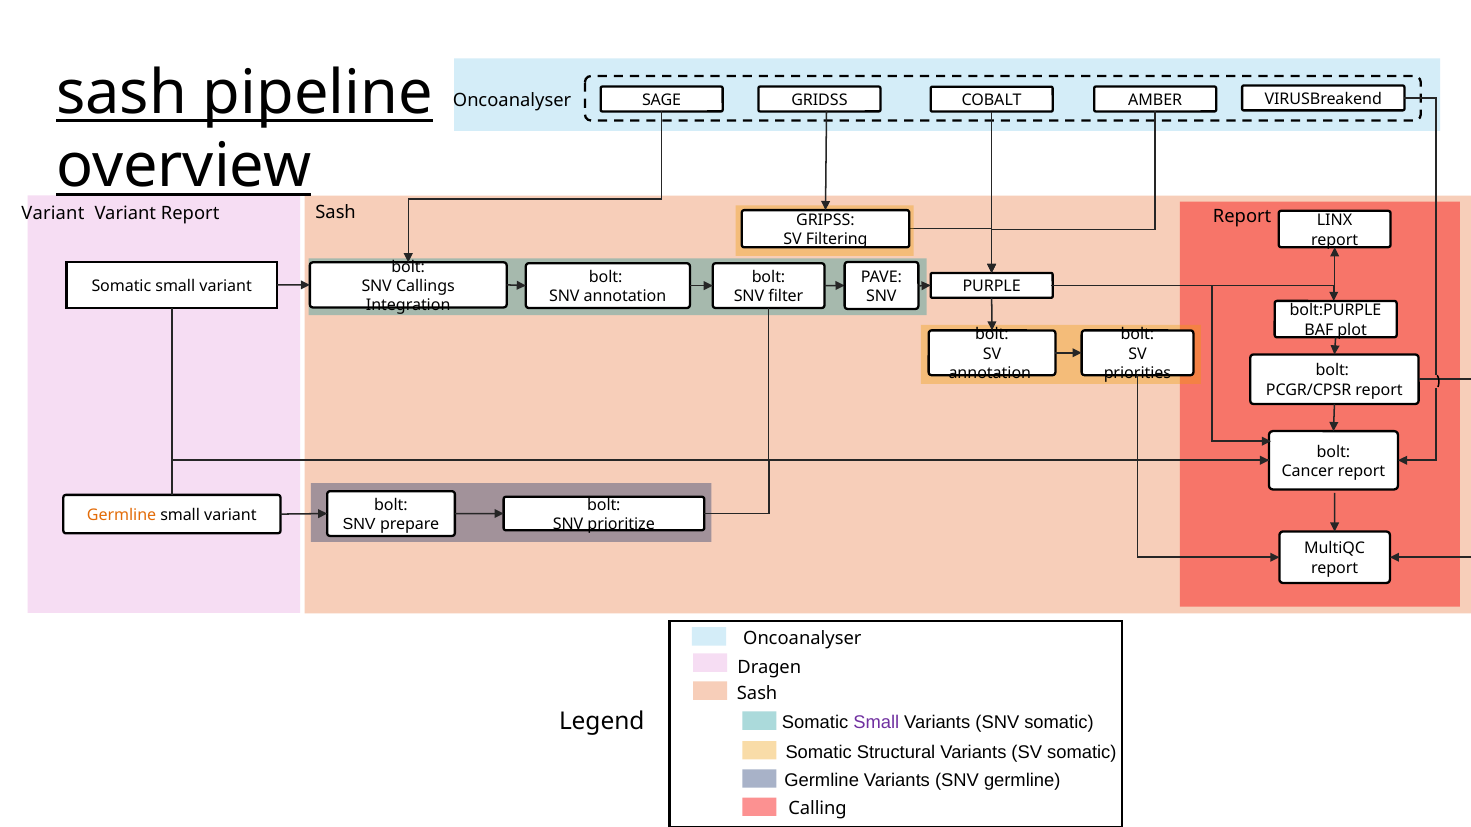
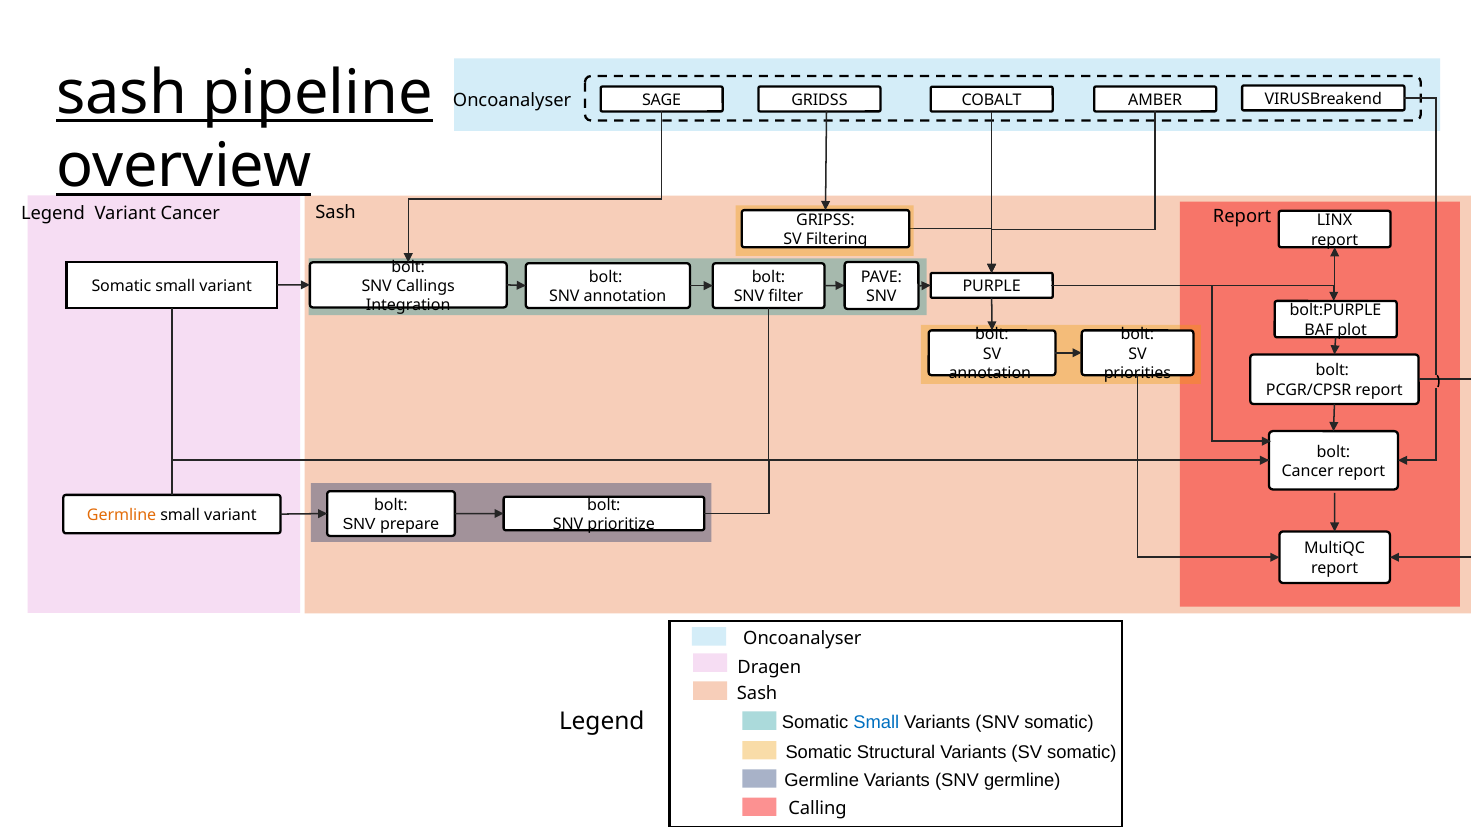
Variant at (53, 213): Variant -> Legend
Variant Report: Report -> Cancer
Small at (876, 723) colour: purple -> blue
